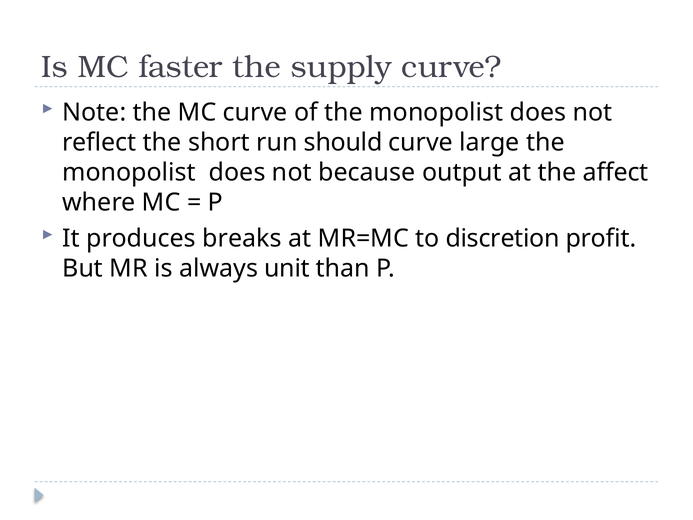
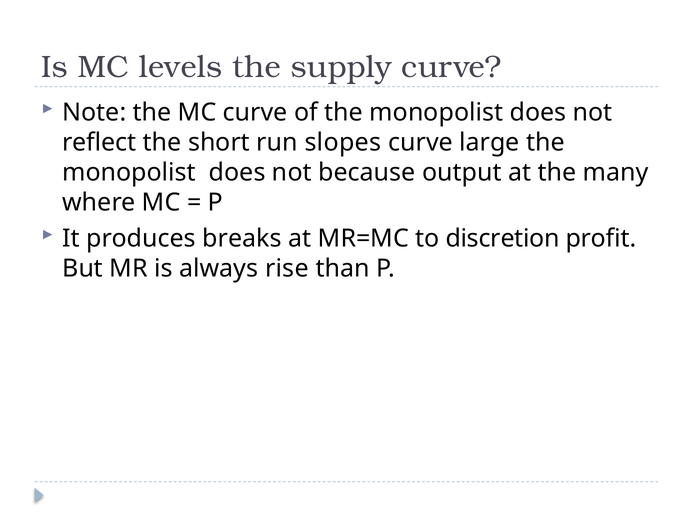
faster: faster -> levels
should: should -> slopes
affect: affect -> many
unit: unit -> rise
